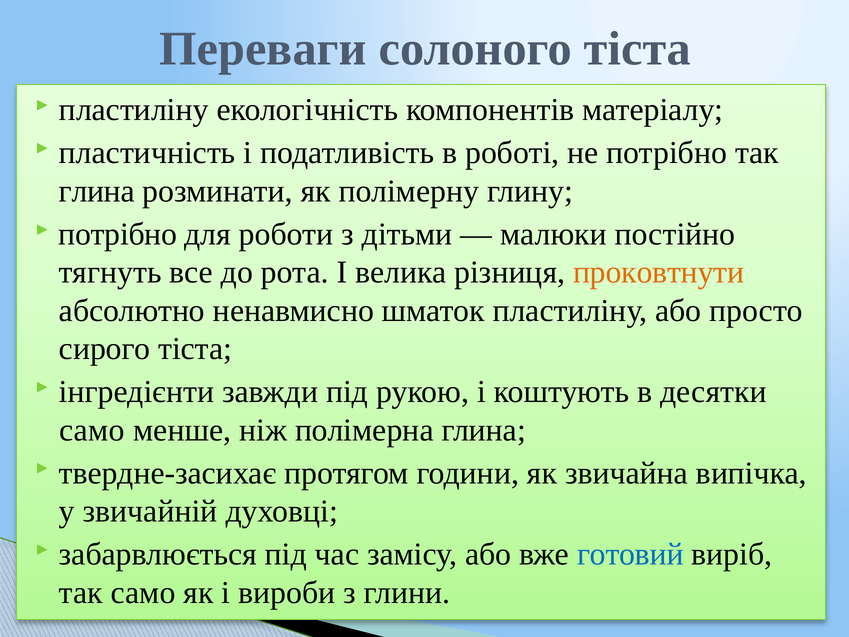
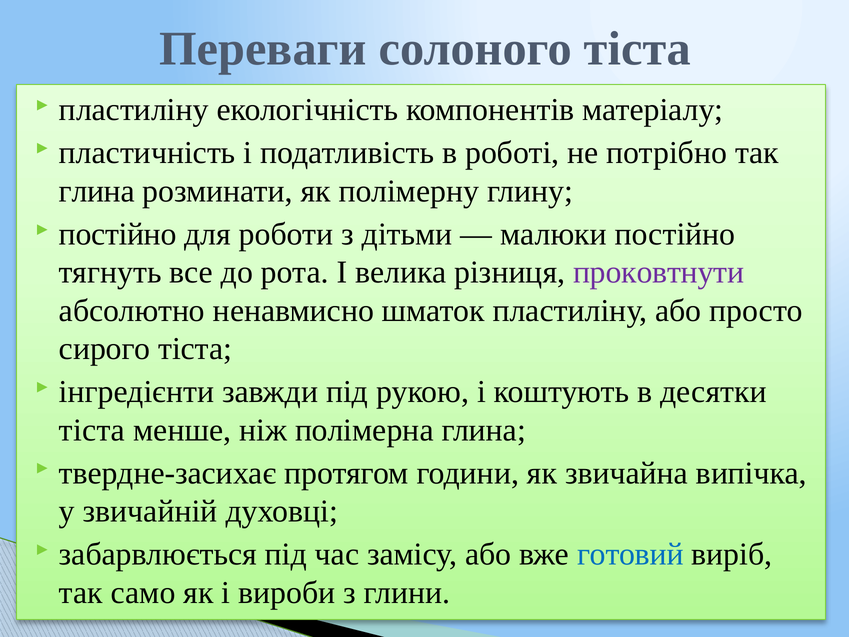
потрібно at (118, 234): потрібно -> постійно
проковтнути colour: orange -> purple
само at (92, 430): само -> тіста
